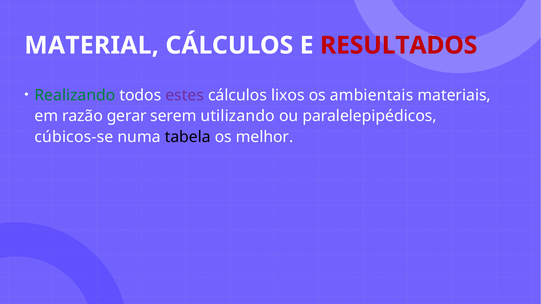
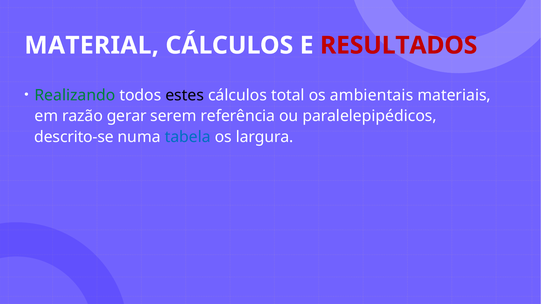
estes colour: purple -> black
lixos: lixos -> total
utilizando: utilizando -> referência
cúbicos-se: cúbicos-se -> descrito-se
tabela colour: black -> blue
melhor: melhor -> largura
